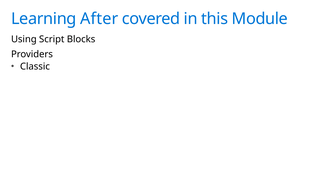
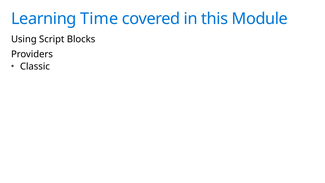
After: After -> Time
